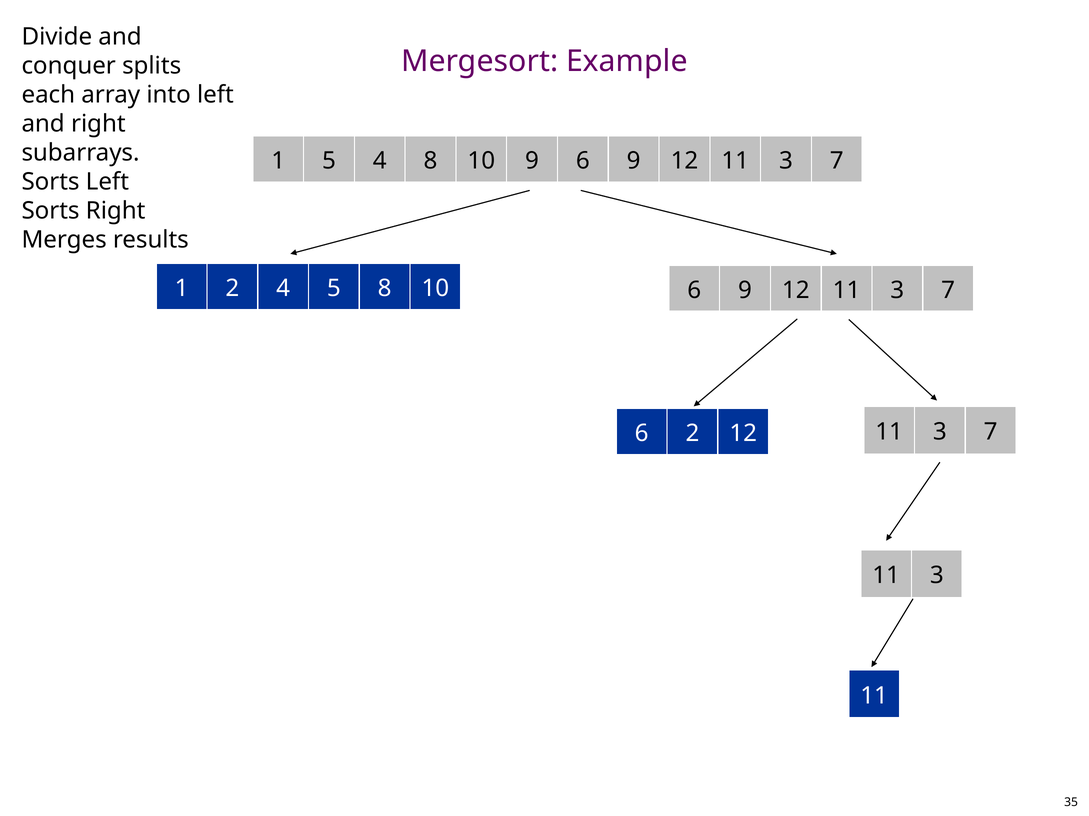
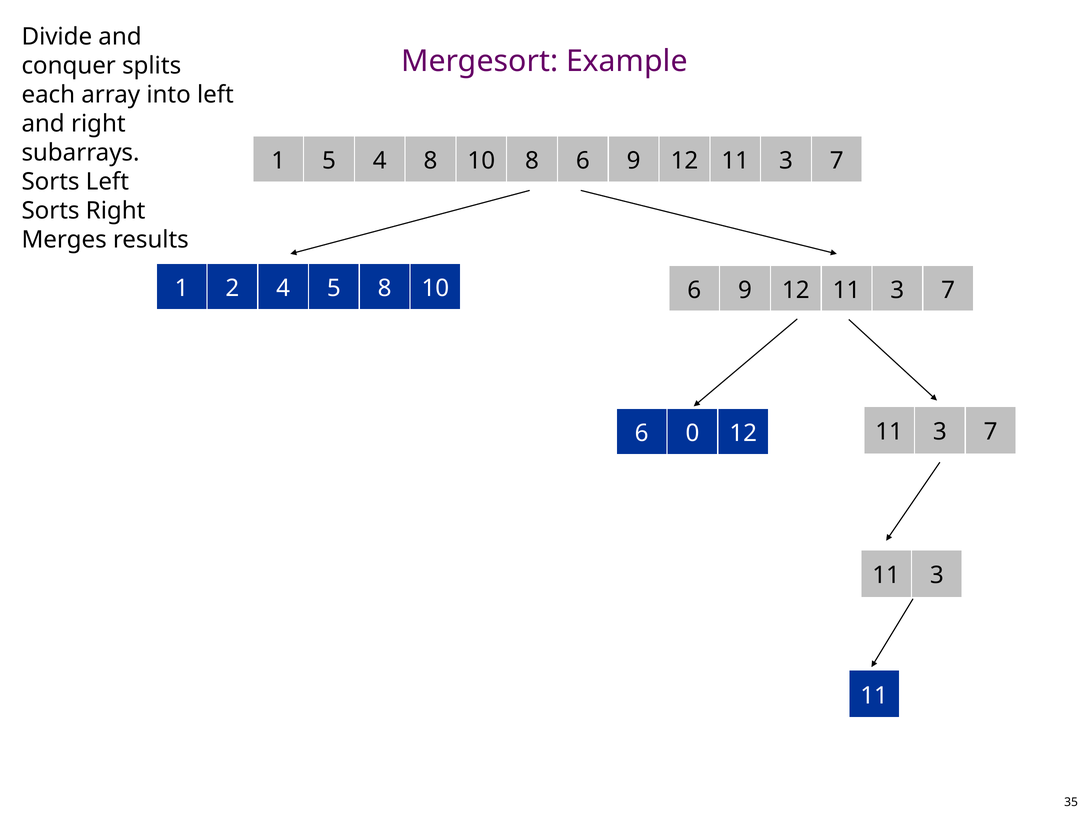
10 9: 9 -> 8
6 2: 2 -> 0
